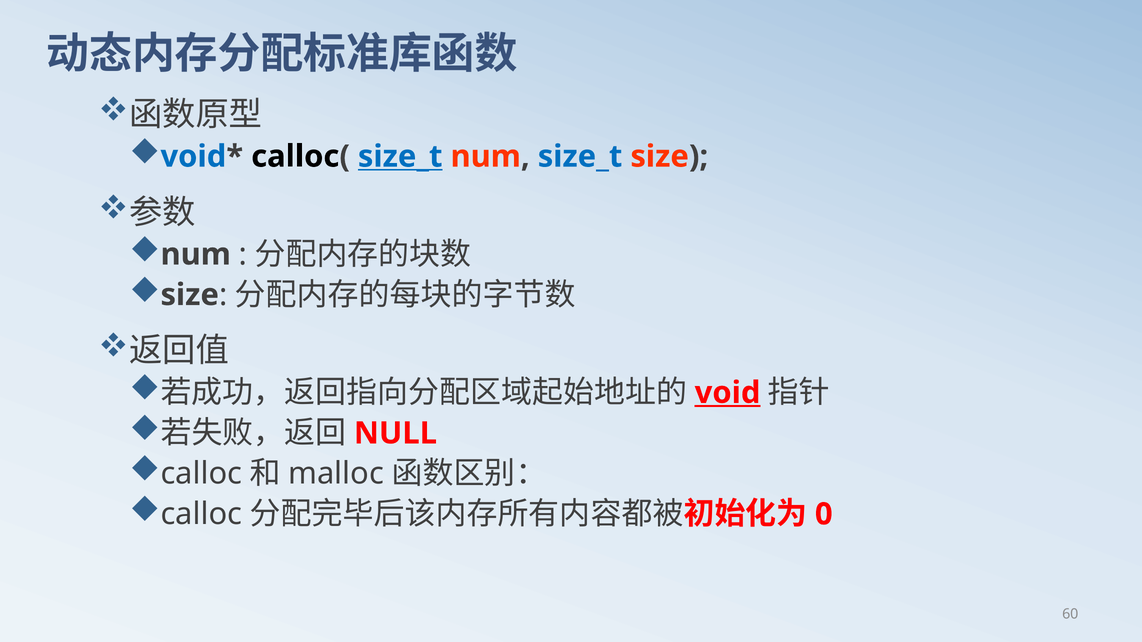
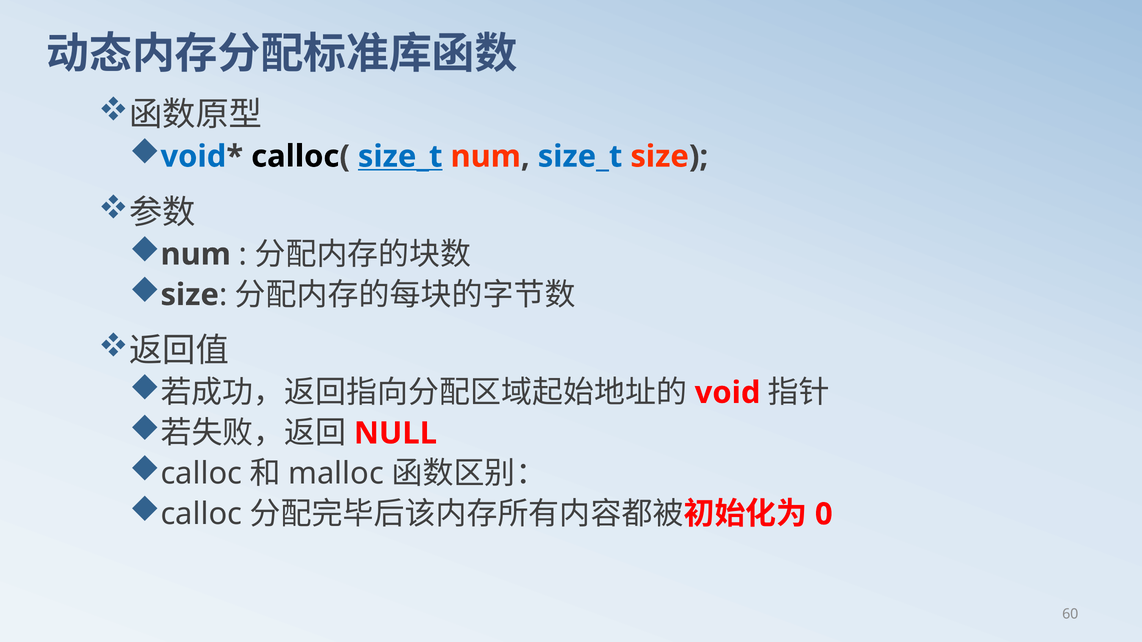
void underline: present -> none
